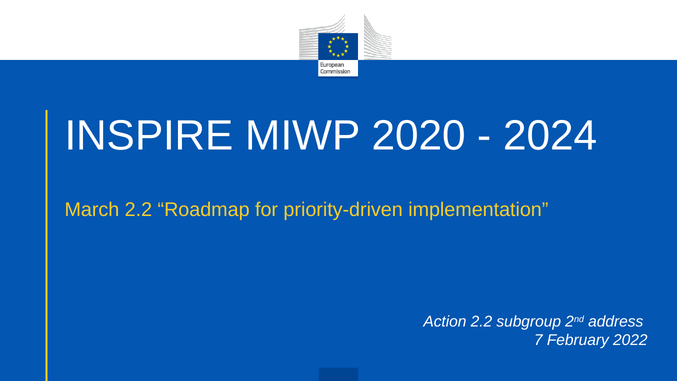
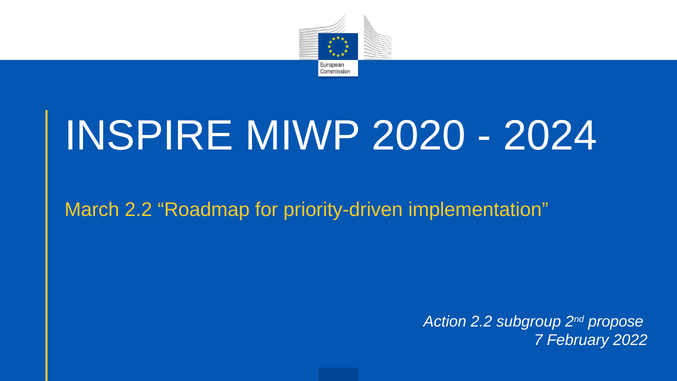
address: address -> propose
